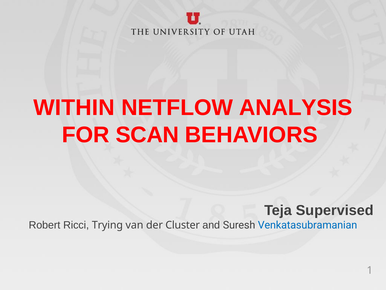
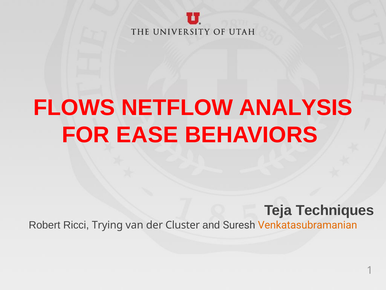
WITHIN: WITHIN -> FLOWS
SCAN: SCAN -> EASE
Supervised: Supervised -> Techniques
Venkatasubramanian colour: blue -> orange
